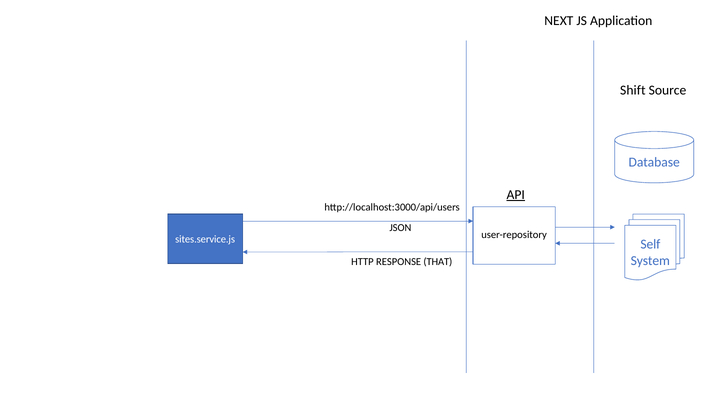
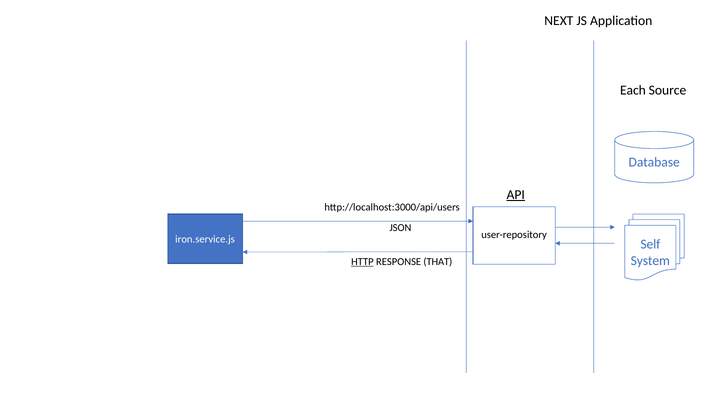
Shift: Shift -> Each
sites.service.js: sites.service.js -> iron.service.js
HTTP underline: none -> present
